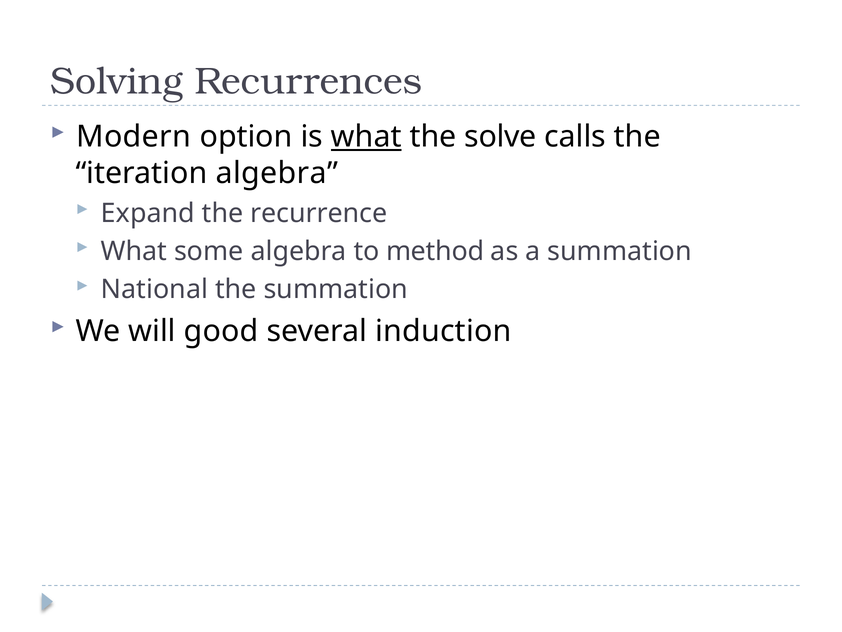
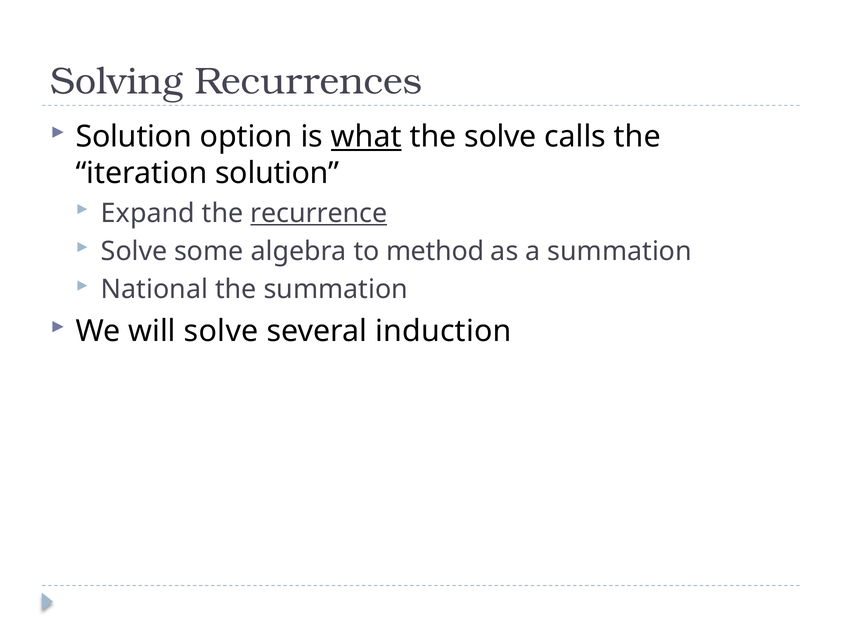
Modern at (134, 137): Modern -> Solution
iteration algebra: algebra -> solution
recurrence underline: none -> present
What at (134, 251): What -> Solve
will good: good -> solve
